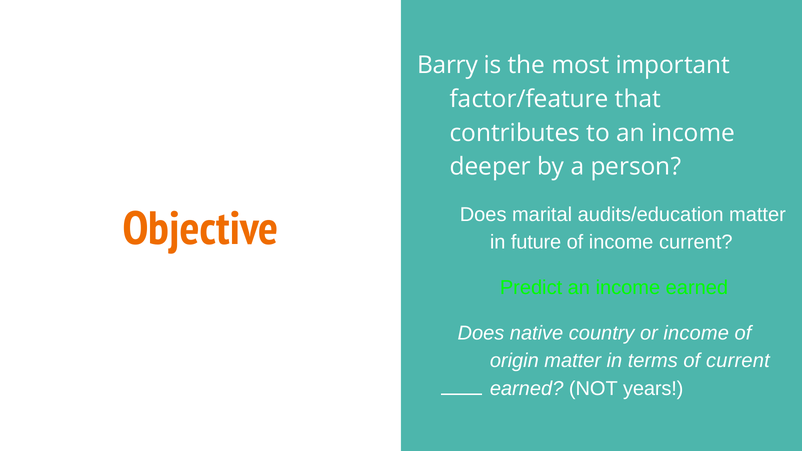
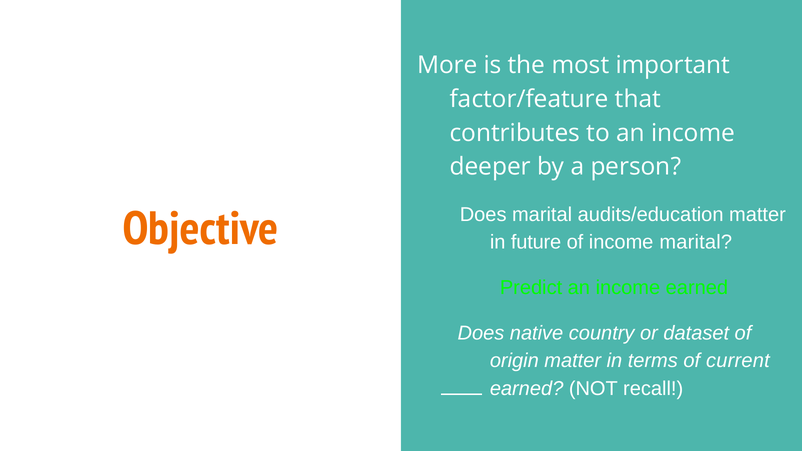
Barry: Barry -> More
income current: current -> marital
or income: income -> dataset
years: years -> recall
